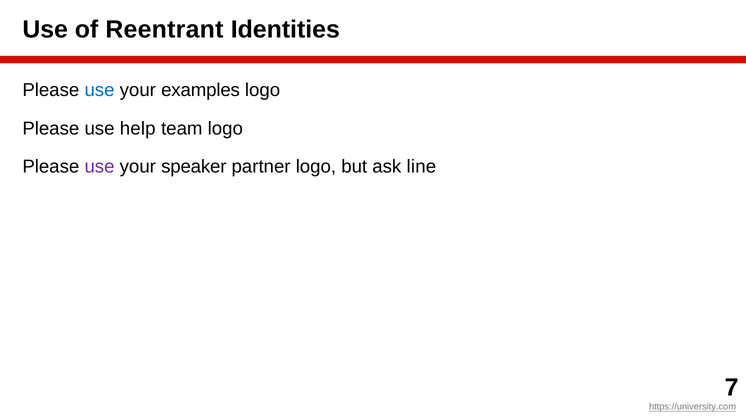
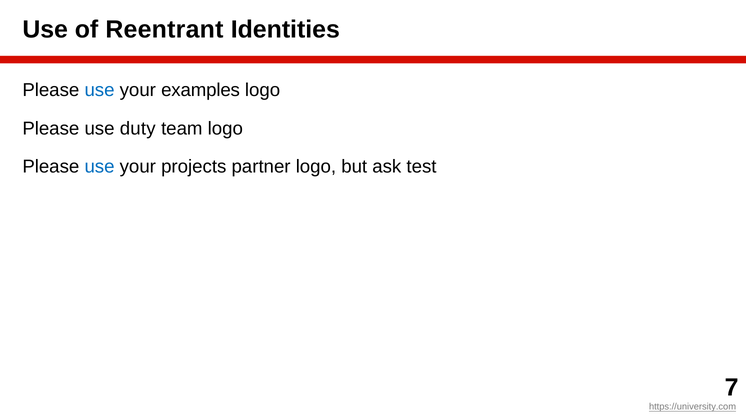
help: help -> duty
use at (100, 167) colour: purple -> blue
speaker: speaker -> projects
line: line -> test
